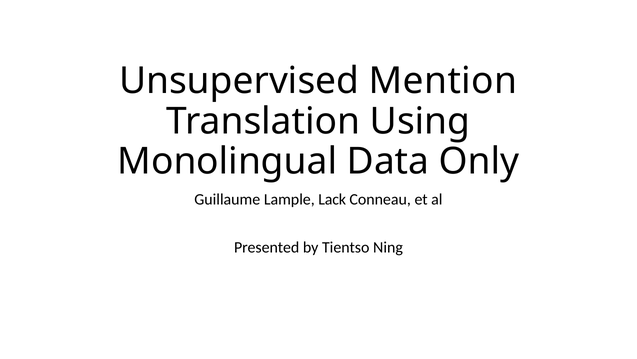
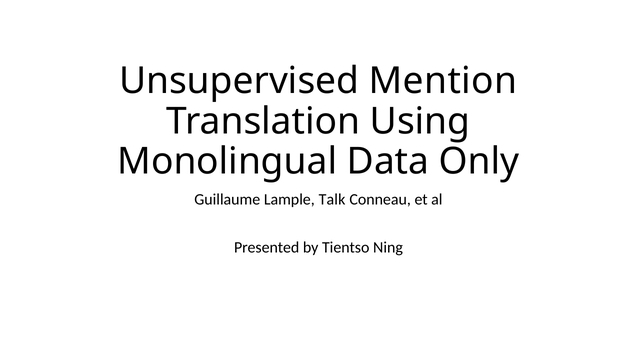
Lack: Lack -> Talk
